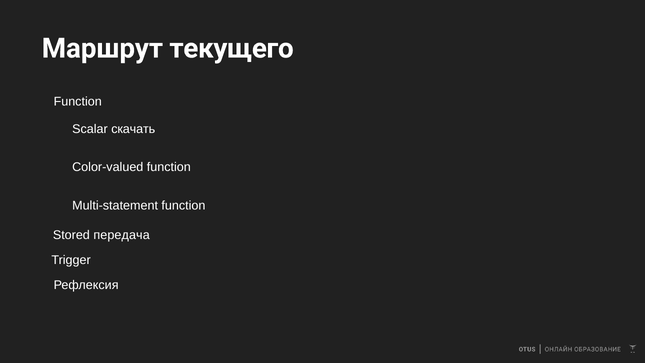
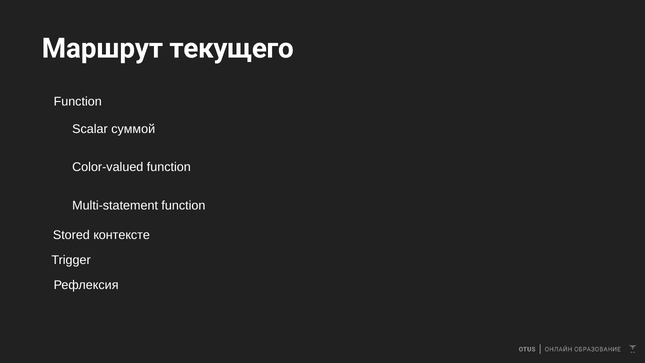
скачать: скачать -> суммой
передача: передача -> контексте
